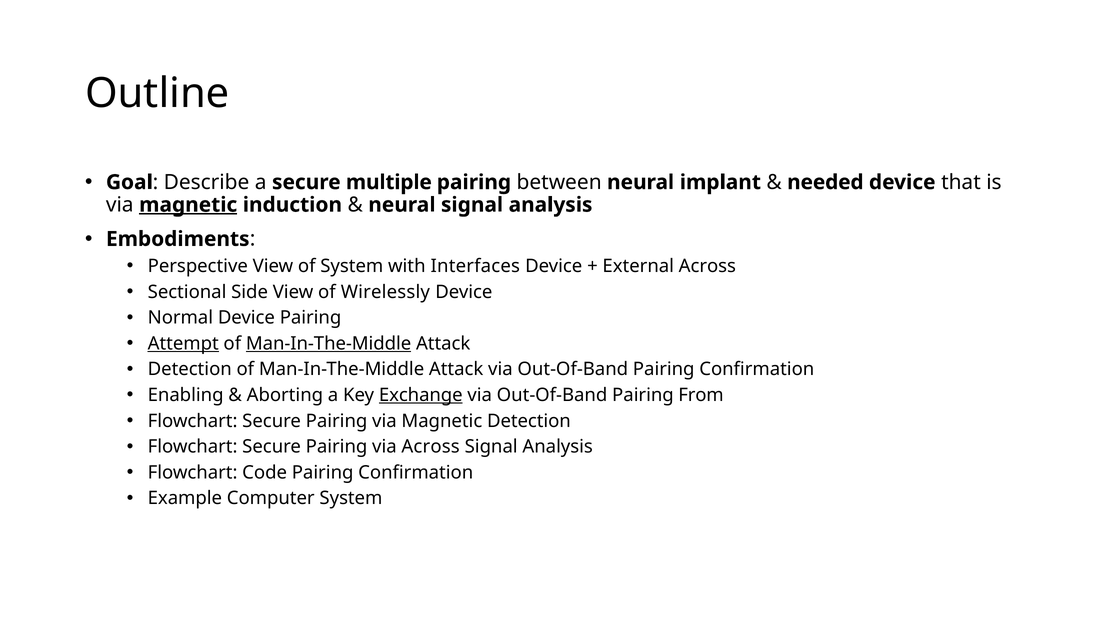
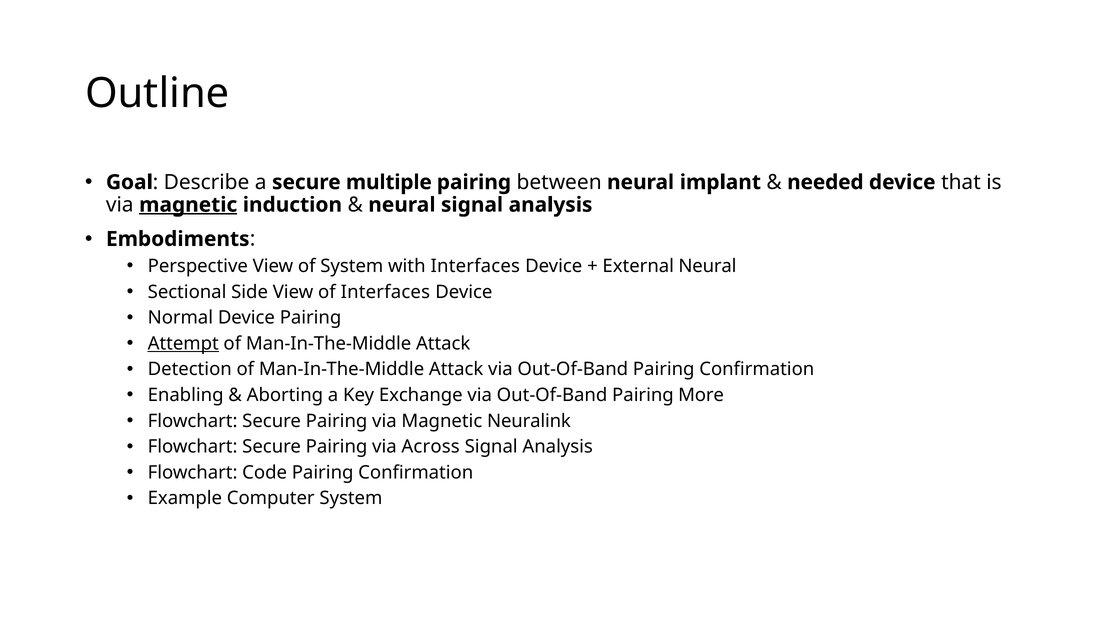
External Across: Across -> Neural
of Wirelessly: Wirelessly -> Interfaces
Man-In-The-Middle at (329, 344) underline: present -> none
Exchange underline: present -> none
From: From -> More
Magnetic Detection: Detection -> Neuralink
